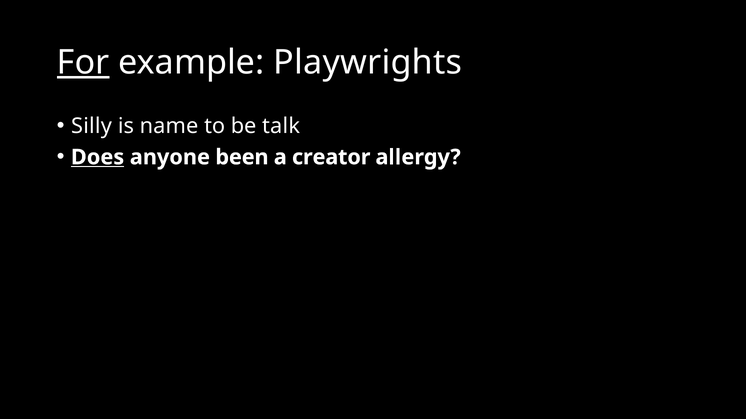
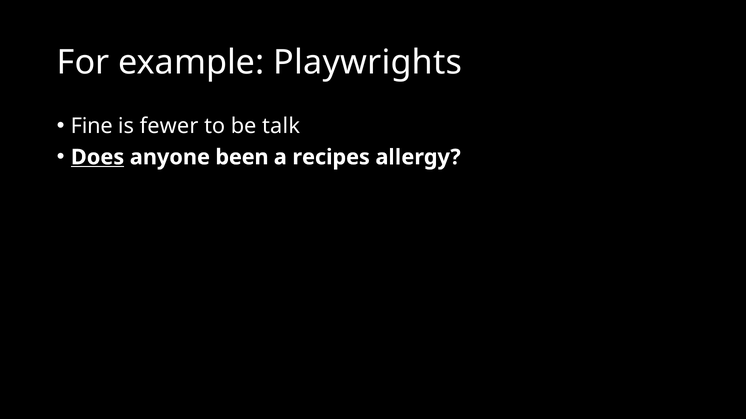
For underline: present -> none
Silly: Silly -> Fine
name: name -> fewer
creator: creator -> recipes
